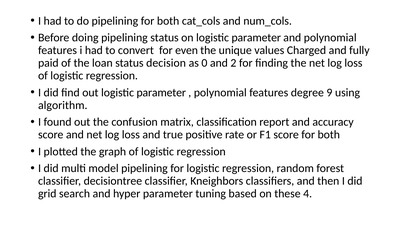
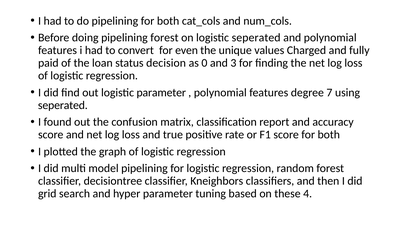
pipelining status: status -> forest
on logistic parameter: parameter -> seperated
2: 2 -> 3
9: 9 -> 7
algorithm at (63, 105): algorithm -> seperated
